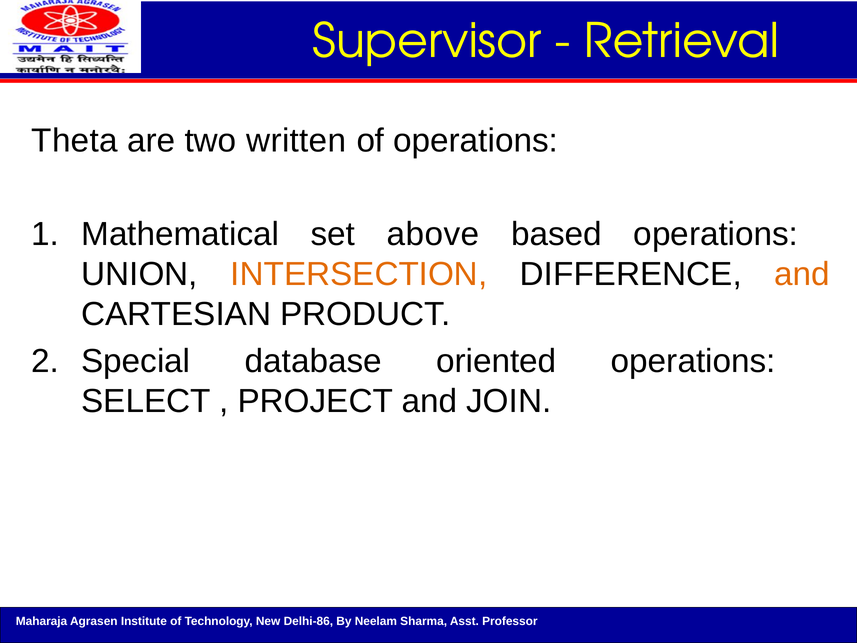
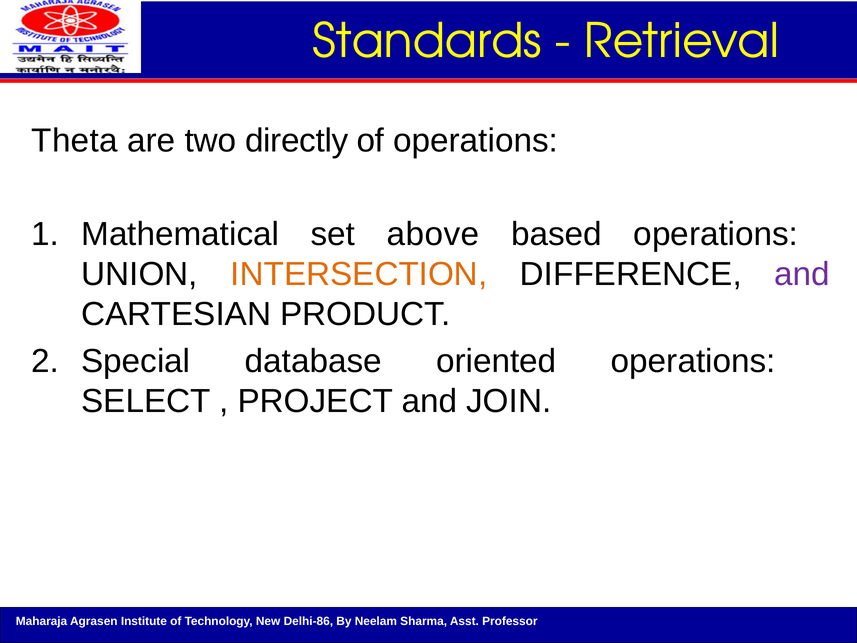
Supervisor: Supervisor -> Standards
written: written -> directly
and at (802, 274) colour: orange -> purple
